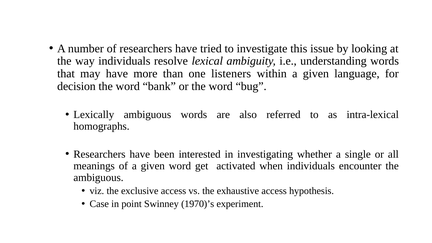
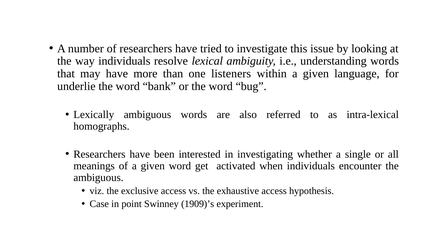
decision: decision -> underlie
1970)’s: 1970)’s -> 1909)’s
